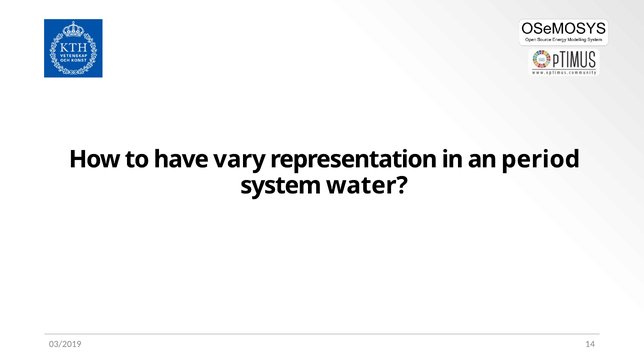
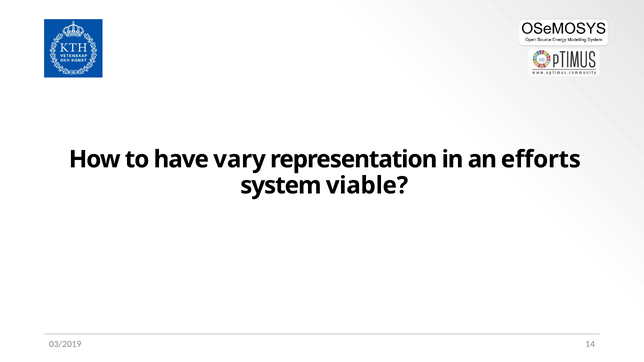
period: period -> efforts
water: water -> viable
